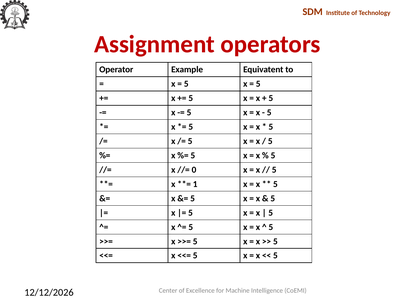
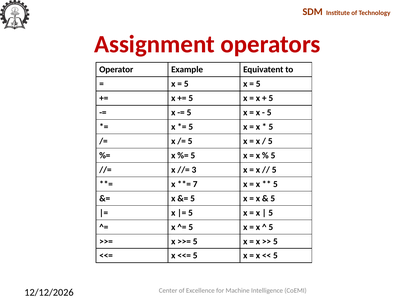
0: 0 -> 3
1: 1 -> 7
